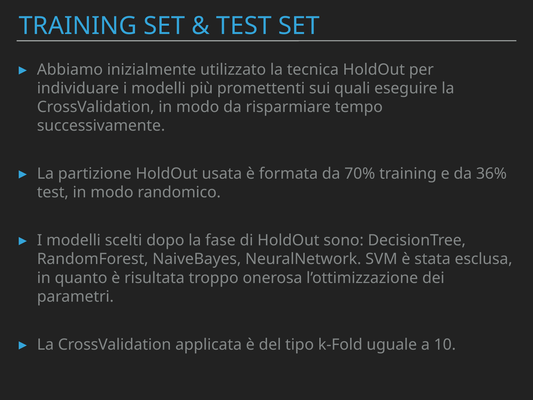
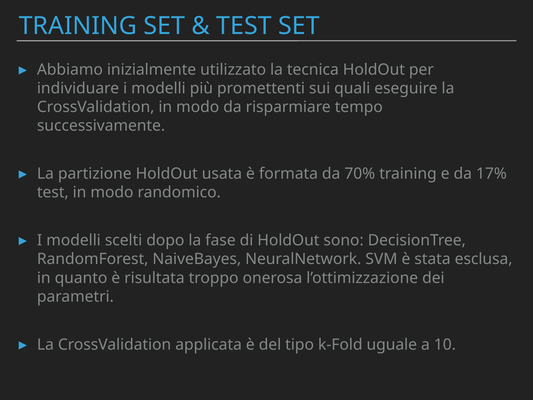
36%: 36% -> 17%
